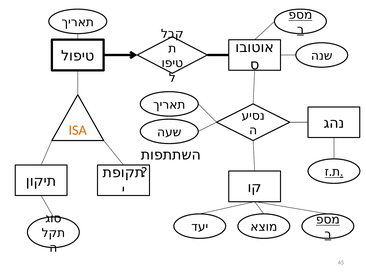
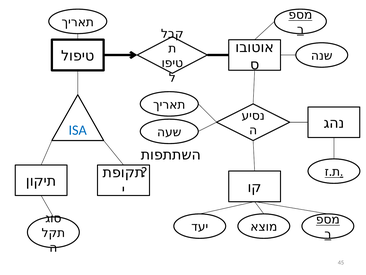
ISA colour: orange -> blue
